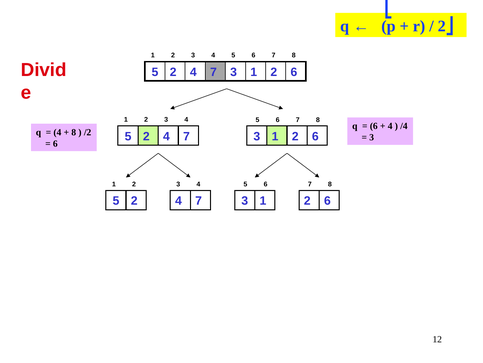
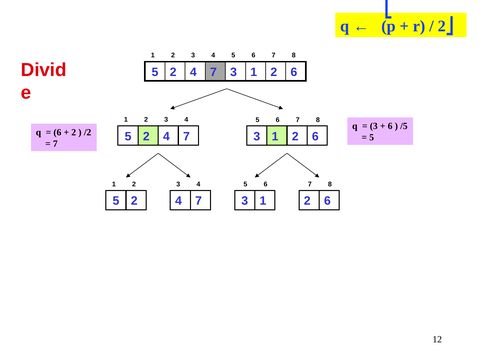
6 at (374, 126): 6 -> 3
4 at (390, 126): 4 -> 6
/4: /4 -> /5
4 at (57, 132): 4 -> 6
8 at (74, 132): 8 -> 2
3 at (372, 137): 3 -> 5
6 at (55, 143): 6 -> 7
